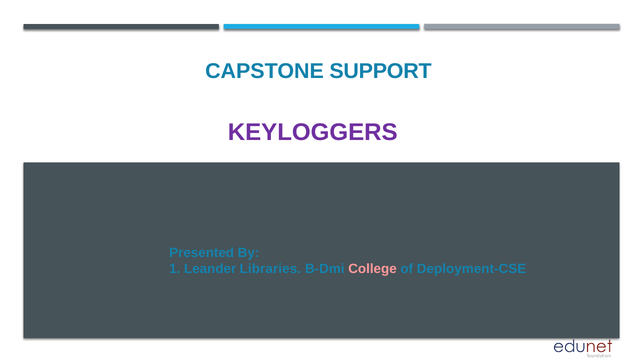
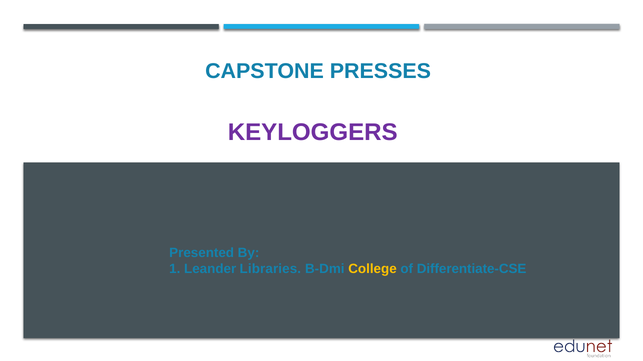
SUPPORT: SUPPORT -> PRESSES
College colour: pink -> yellow
Deployment-CSE: Deployment-CSE -> Differentiate-CSE
